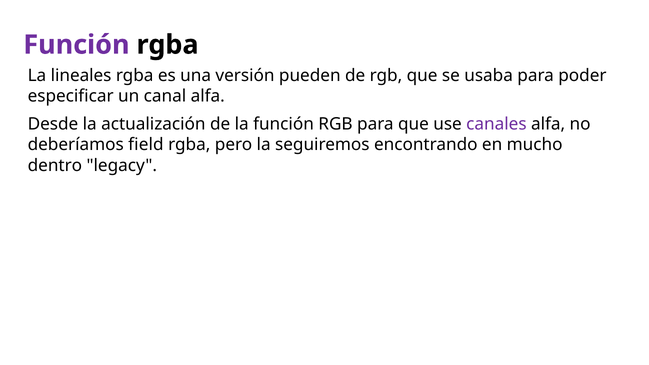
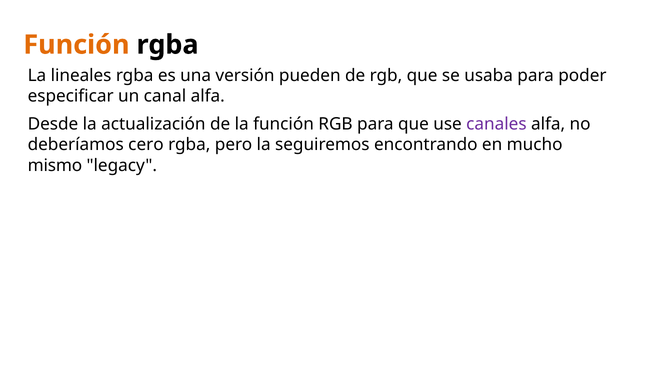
Función at (76, 45) colour: purple -> orange
field: field -> cero
dentro: dentro -> mismo
